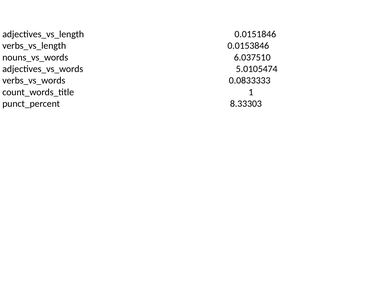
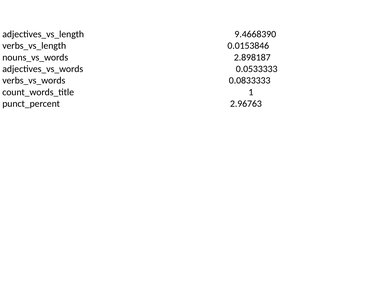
0.0151846: 0.0151846 -> 9.4668390
6.037510: 6.037510 -> 2.898187
5.0105474: 5.0105474 -> 0.0533333
8.33303: 8.33303 -> 2.96763
